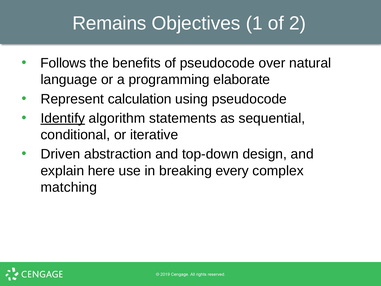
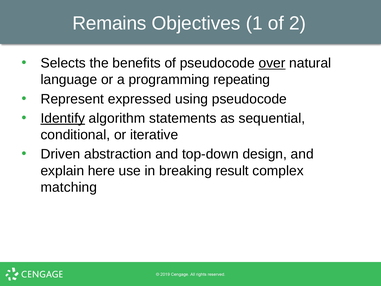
Follows: Follows -> Selects
over underline: none -> present
elaborate: elaborate -> repeating
calculation: calculation -> expressed
every: every -> result
